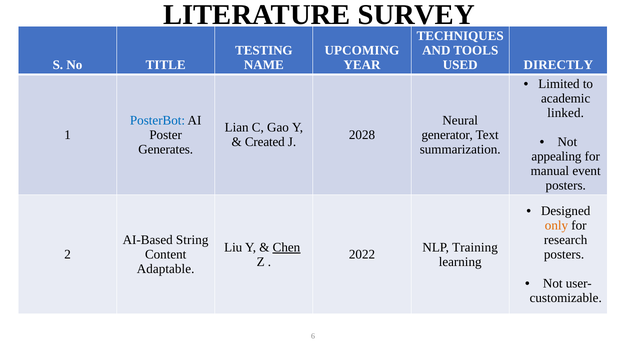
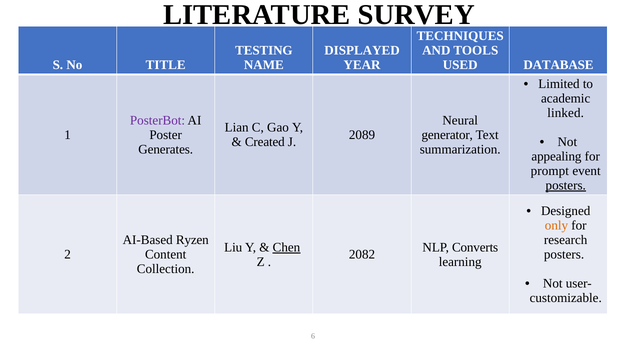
UPCOMING: UPCOMING -> DISPLAYED
DIRECTLY: DIRECTLY -> DATABASE
PosterBot colour: blue -> purple
2028: 2028 -> 2089
manual: manual -> prompt
posters at (566, 185) underline: none -> present
String: String -> Ryzen
Training: Training -> Converts
2022: 2022 -> 2082
Adaptable: Adaptable -> Collection
